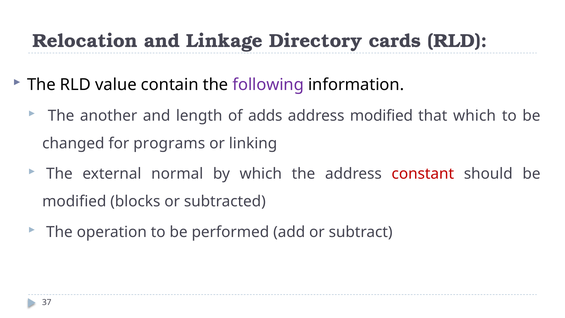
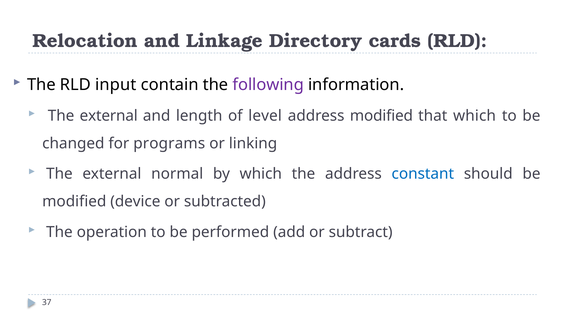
value: value -> input
another at (109, 116): another -> external
adds: adds -> level
constant colour: red -> blue
blocks: blocks -> device
